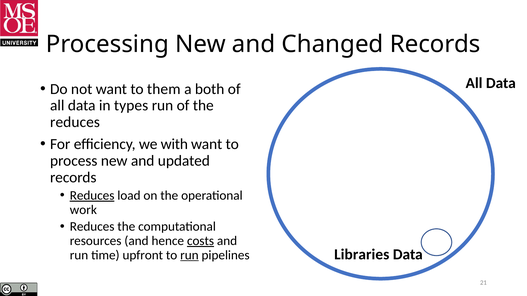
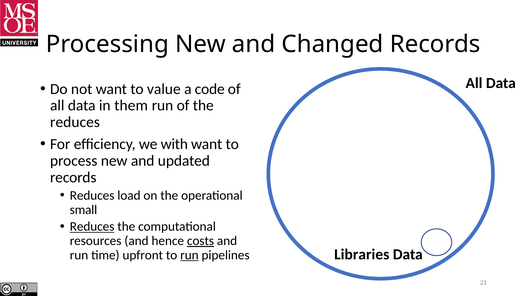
them: them -> value
both: both -> code
types: types -> them
Reduces at (92, 196) underline: present -> none
work: work -> small
Reduces at (92, 227) underline: none -> present
